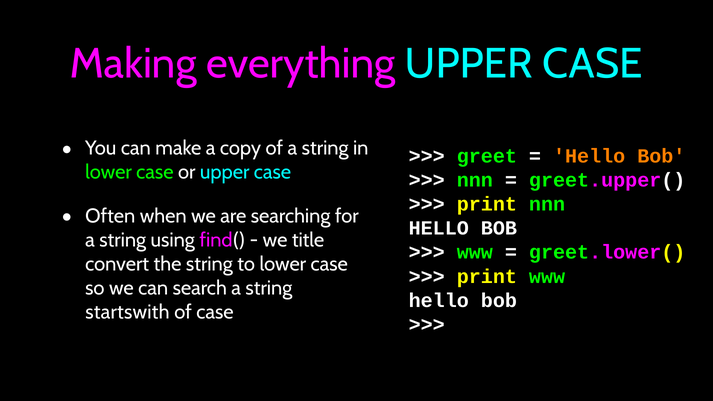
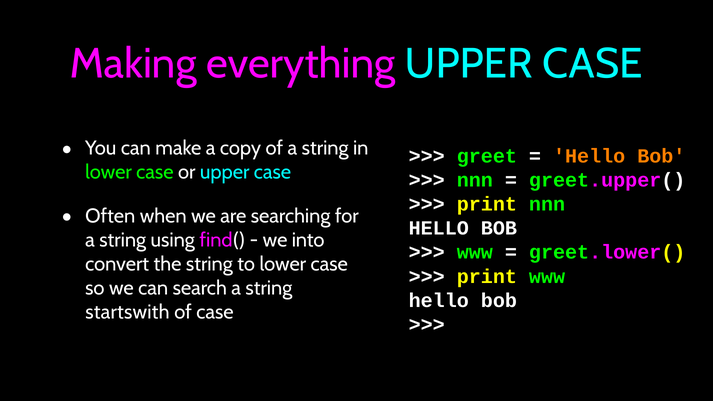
title: title -> into
